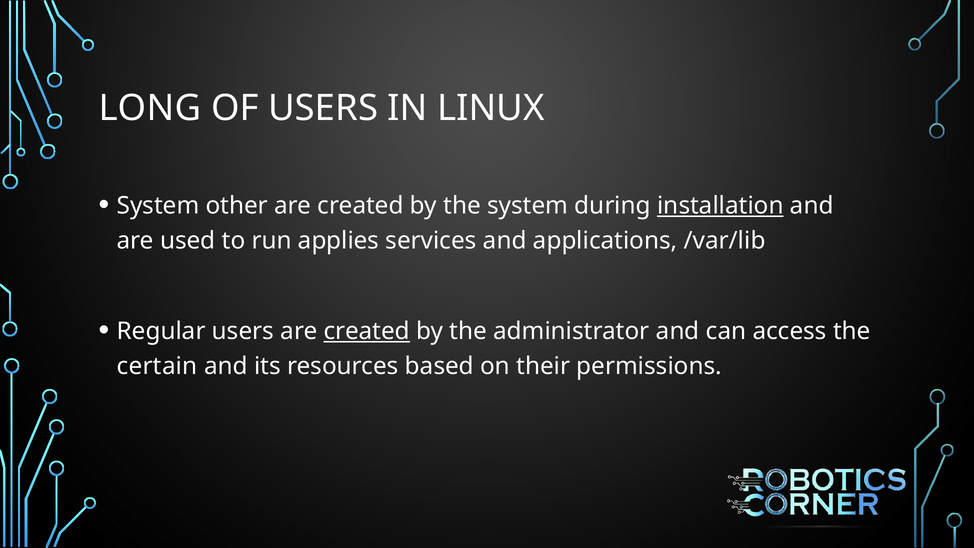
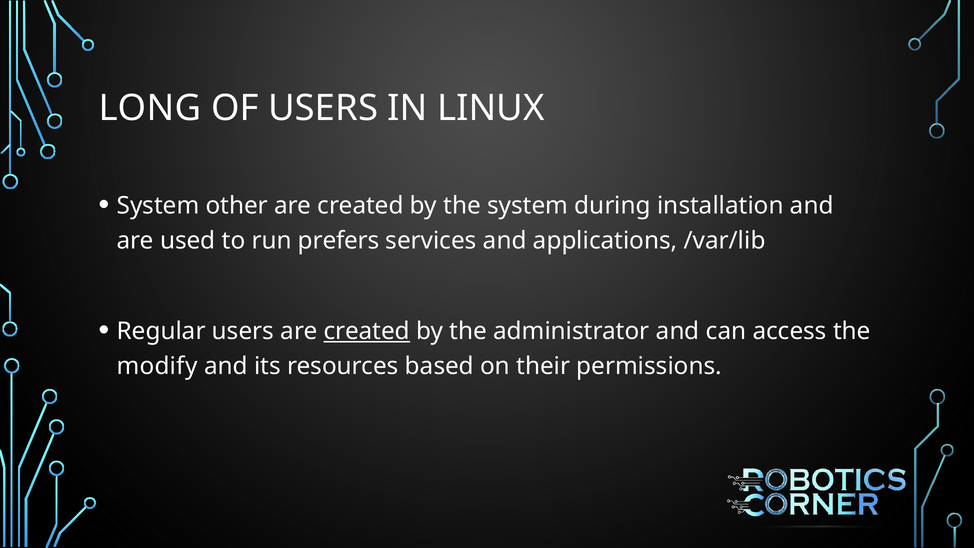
installation underline: present -> none
applies: applies -> prefers
certain: certain -> modify
